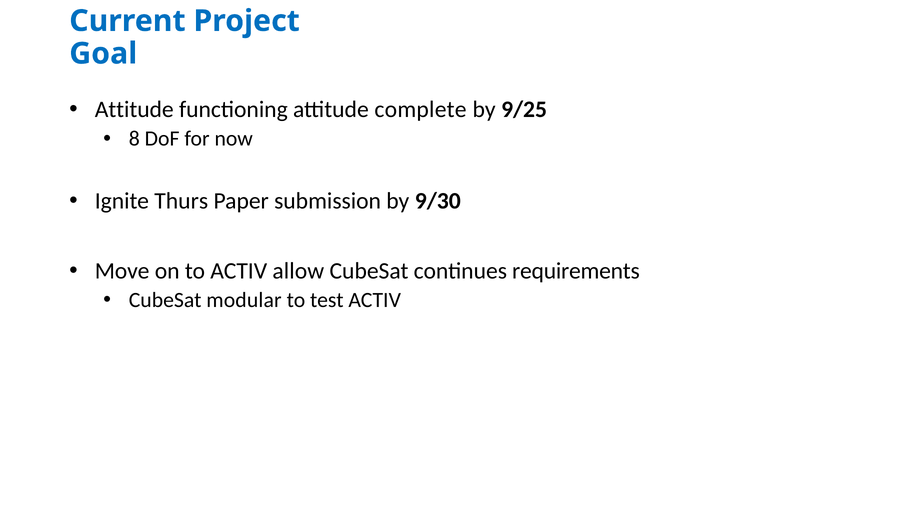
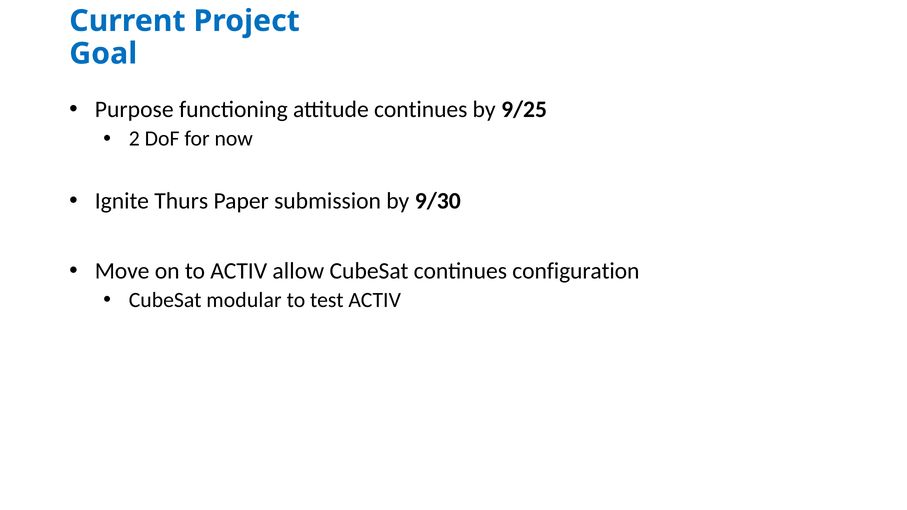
Attitude at (134, 110): Attitude -> Purpose
attitude complete: complete -> continues
8: 8 -> 2
requirements: requirements -> configuration
